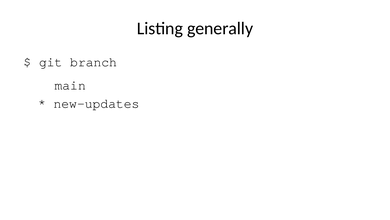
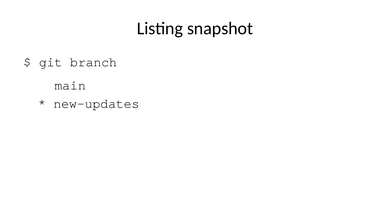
generally: generally -> snapshot
